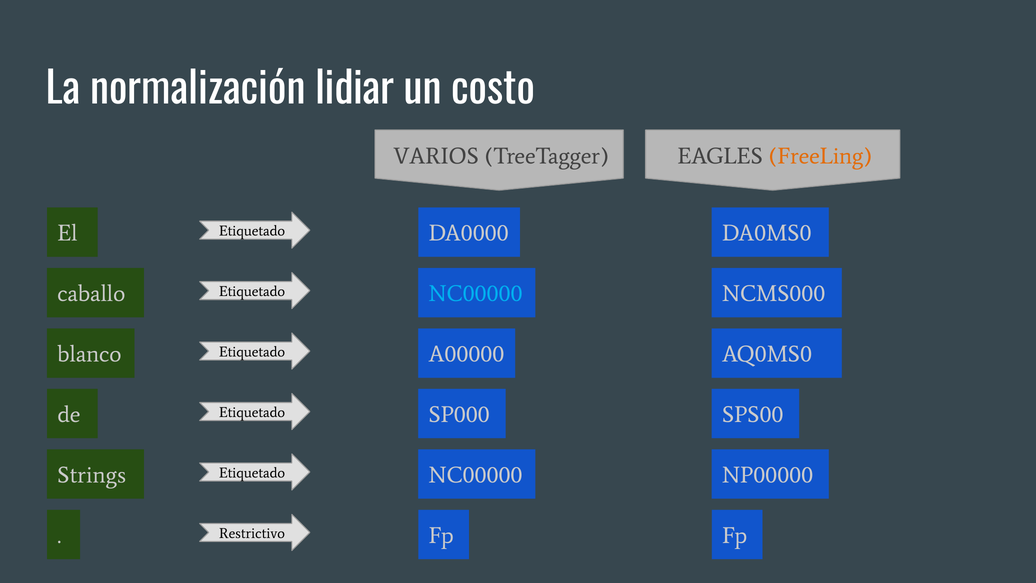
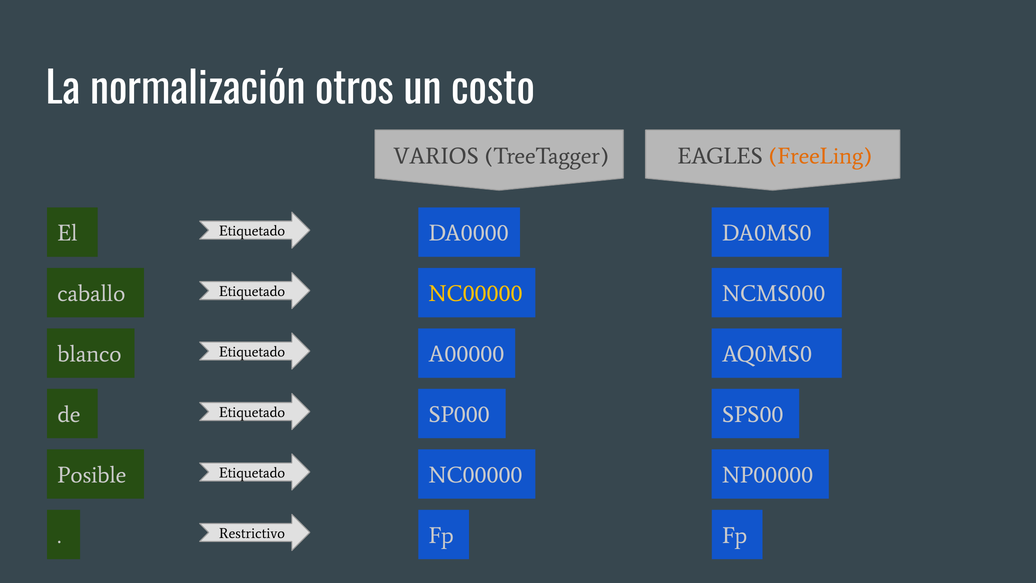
lidiar: lidiar -> otros
NC00000 at (476, 294) colour: light blue -> yellow
Strings: Strings -> Posible
